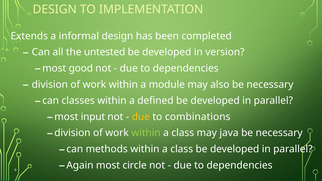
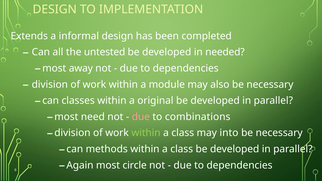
version: version -> needed
good: good -> away
defined: defined -> original
input: input -> need
due at (141, 117) colour: yellow -> pink
java: java -> into
